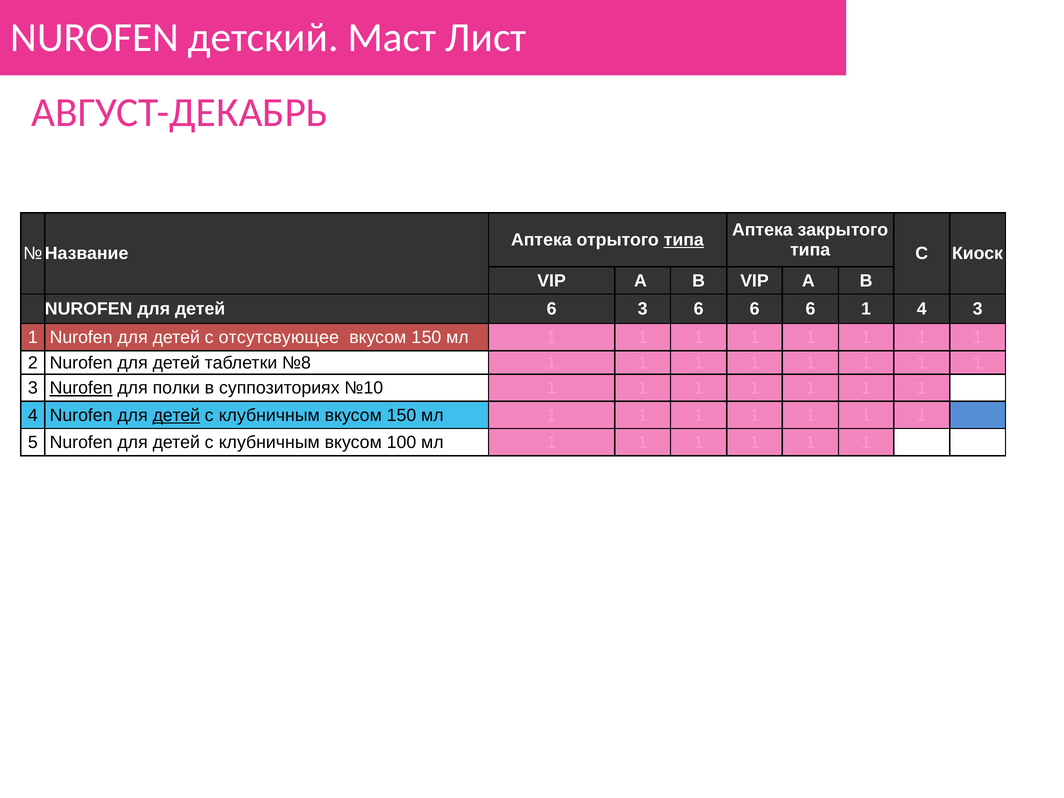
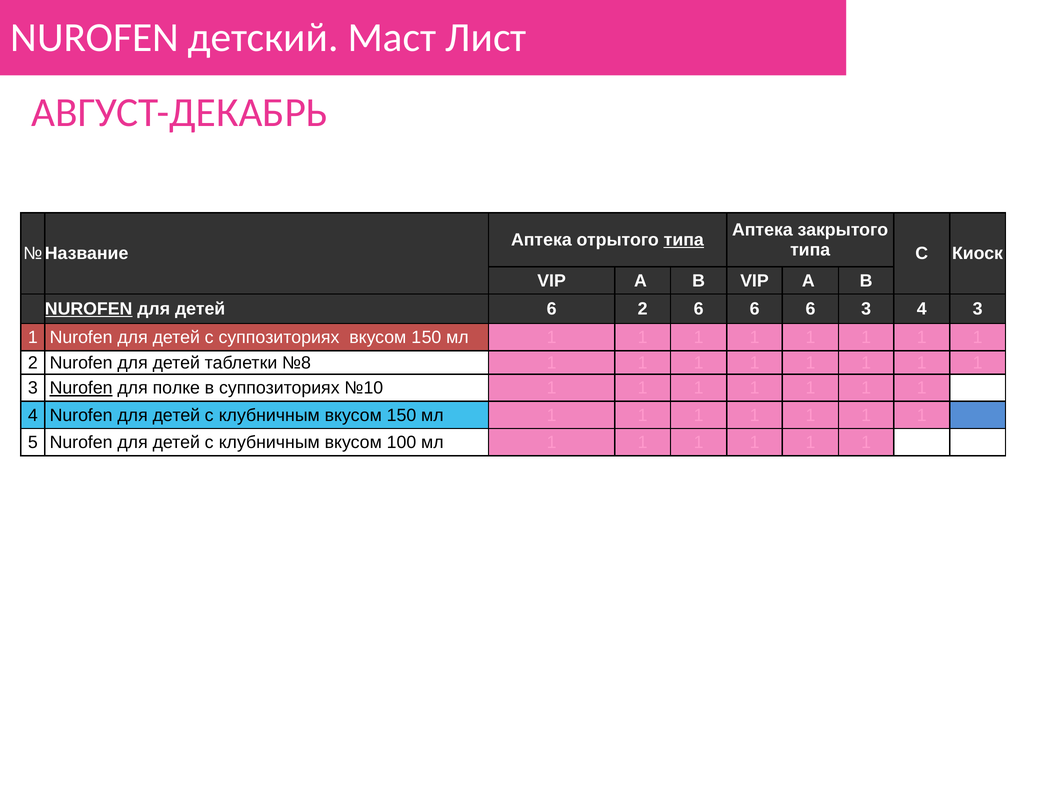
NUROFEN at (89, 309) underline: none -> present
6 3: 3 -> 2
6 1: 1 -> 3
с отсутсвующее: отсутсвующее -> суппозиториях
полки: полки -> полке
детей at (176, 415) underline: present -> none
